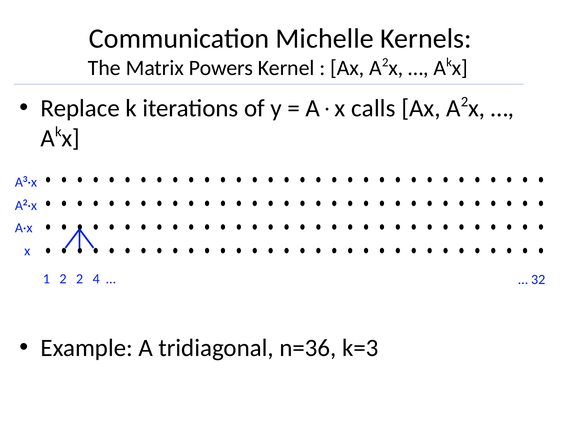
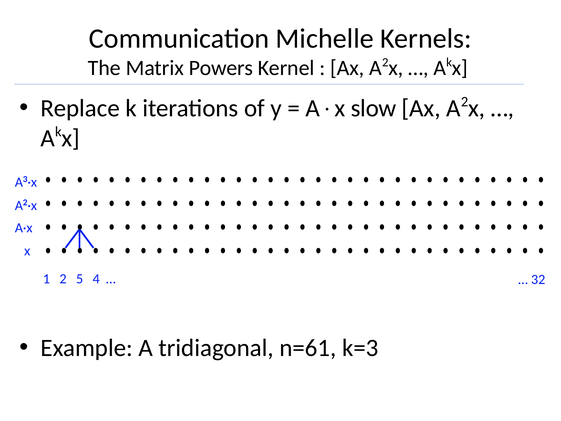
calls: calls -> slow
2 2: 2 -> 5
n=36: n=36 -> n=61
